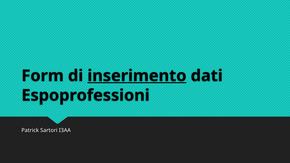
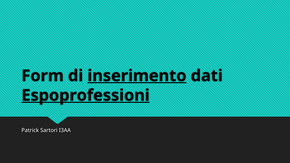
Espoprofessioni underline: none -> present
